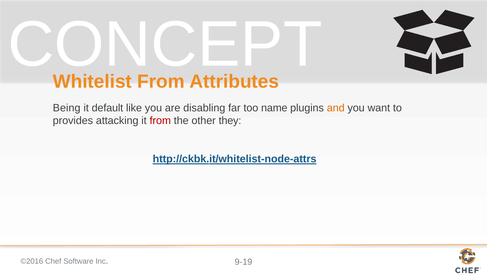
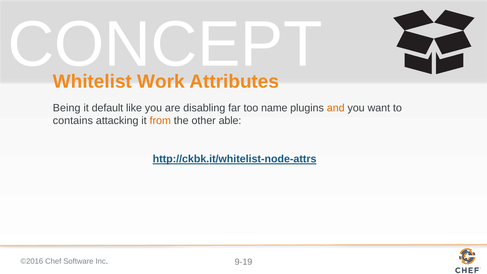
Whitelist From: From -> Work
provides: provides -> contains
from at (160, 121) colour: red -> orange
they: they -> able
